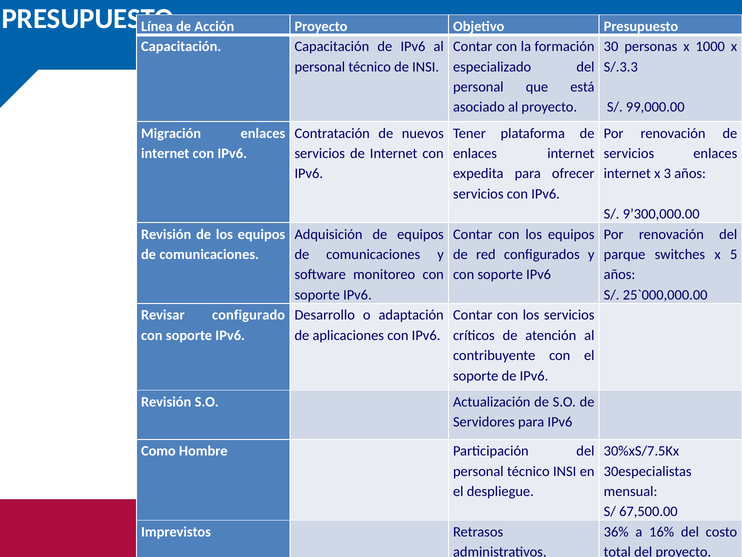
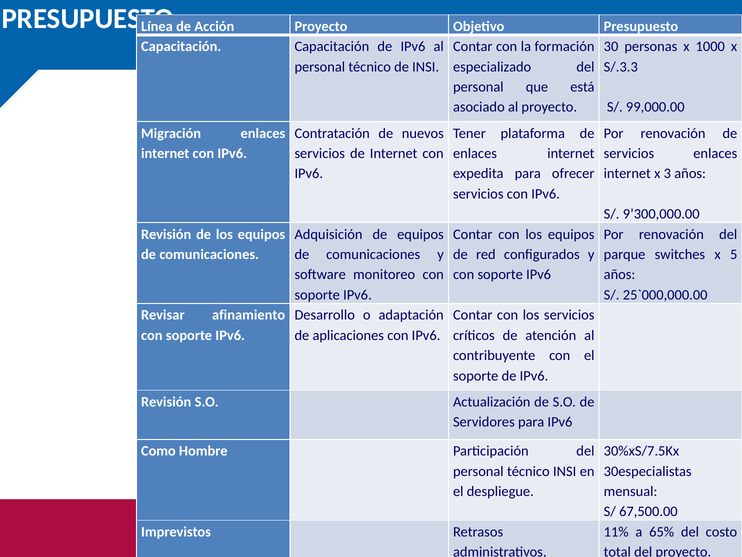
configurado: configurado -> afinamiento
36%: 36% -> 11%
16%: 16% -> 65%
